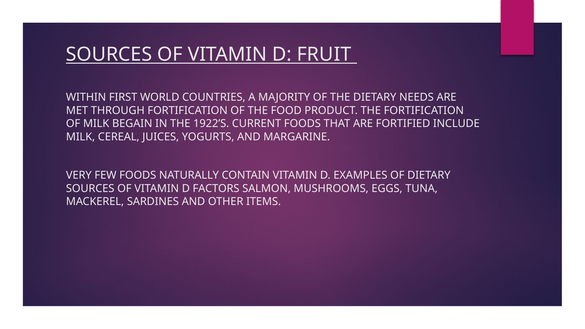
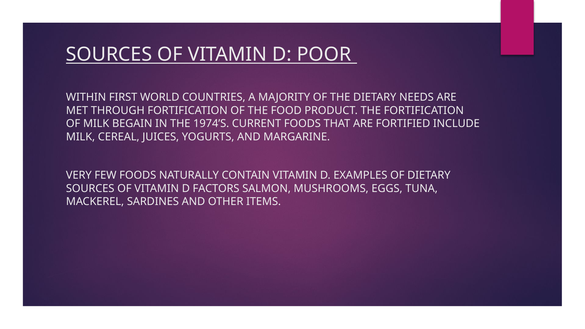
FRUIT: FRUIT -> POOR
1922’S: 1922’S -> 1974’S
